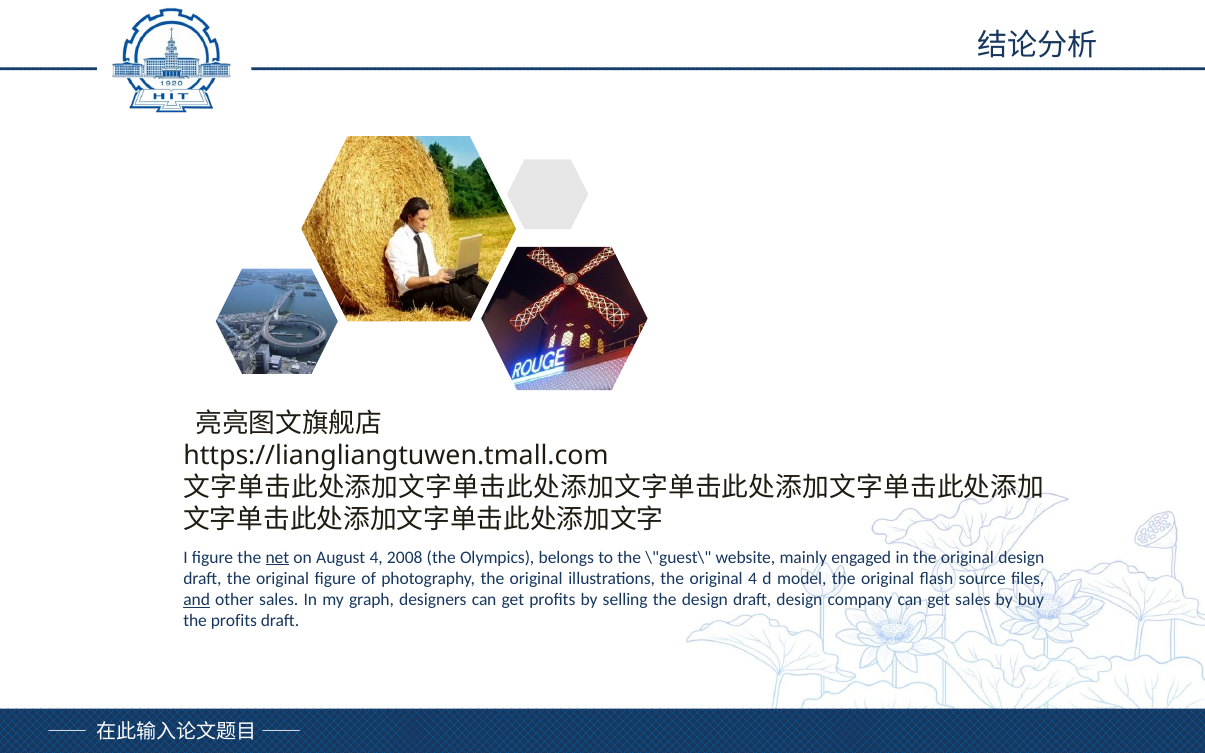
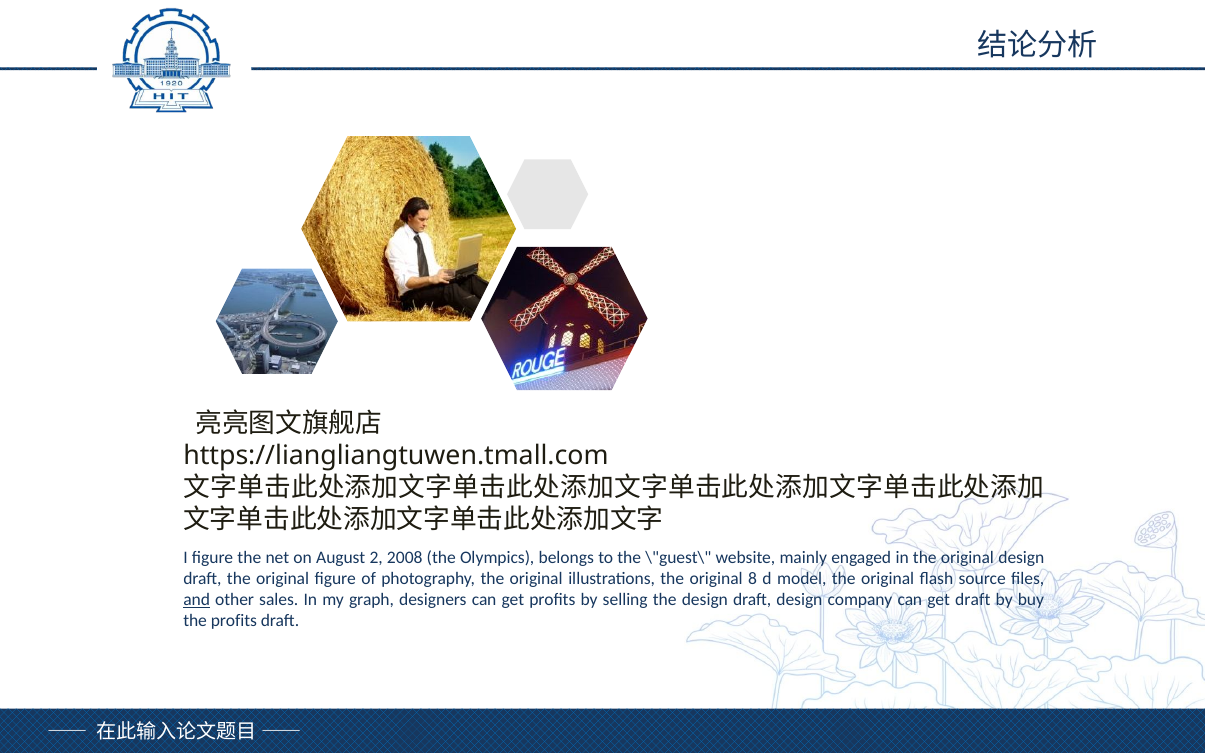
net underline: present -> none
August 4: 4 -> 2
original 4: 4 -> 8
get sales: sales -> draft
